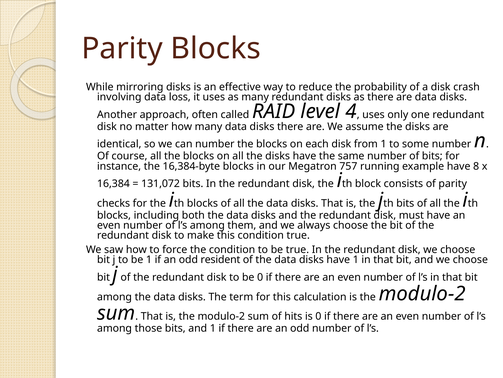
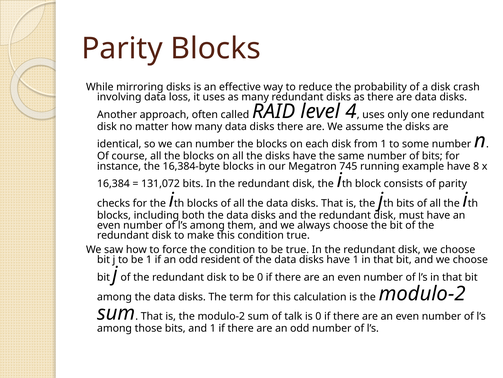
757: 757 -> 745
hits: hits -> talk
